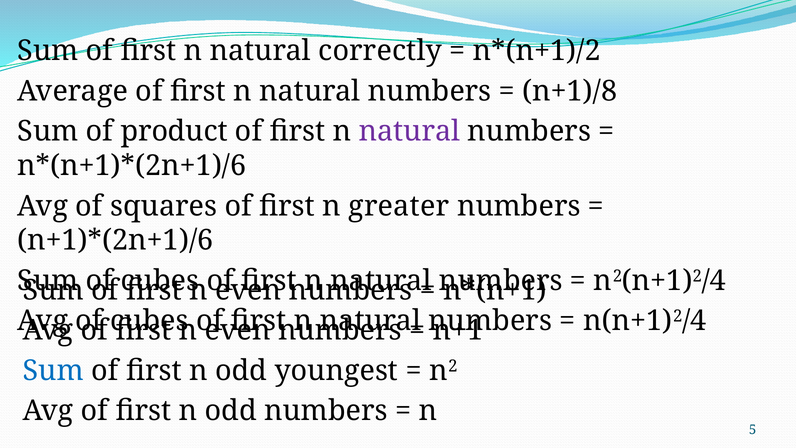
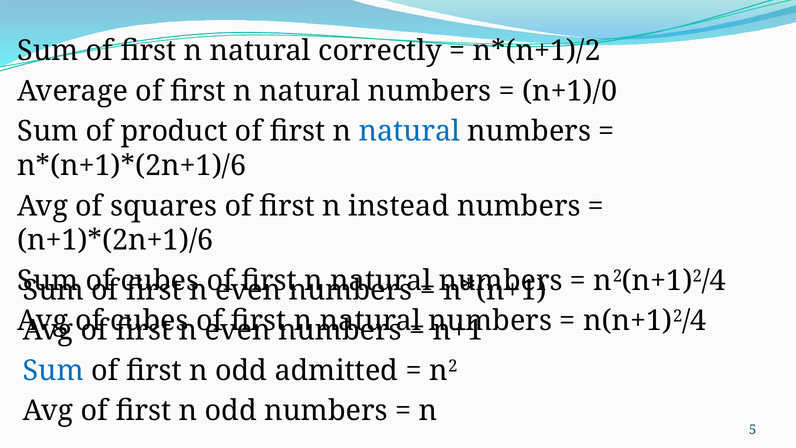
n+1)/8: n+1)/8 -> n+1)/0
natural at (409, 131) colour: purple -> blue
greater: greater -> instead
youngest: youngest -> admitted
